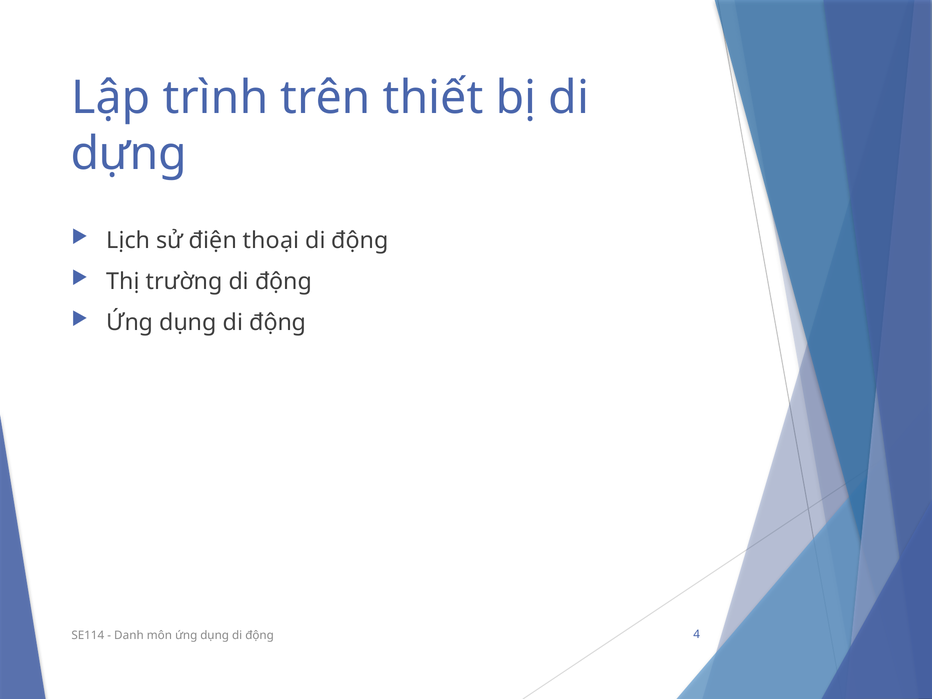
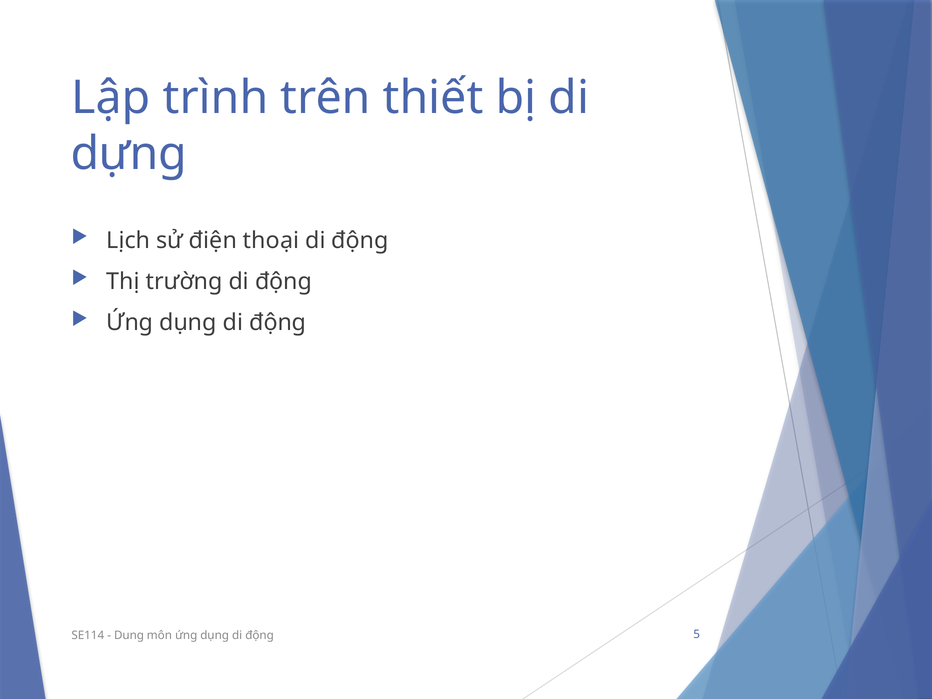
Danh: Danh -> Dung
4: 4 -> 5
